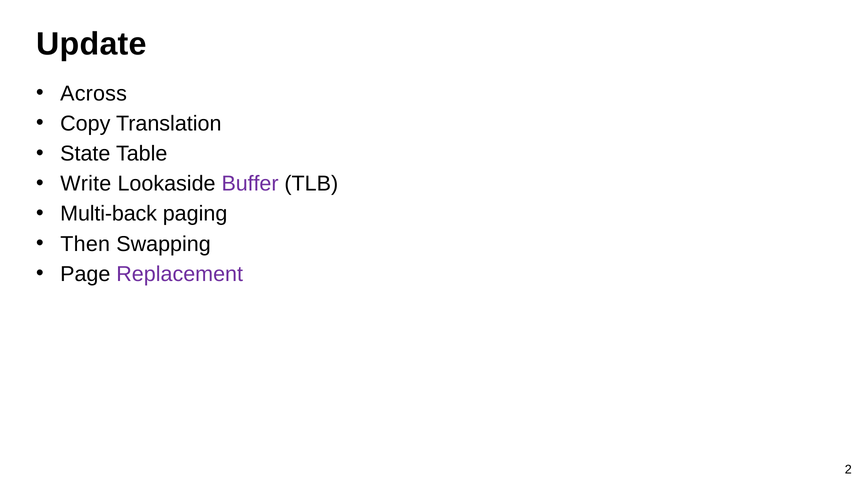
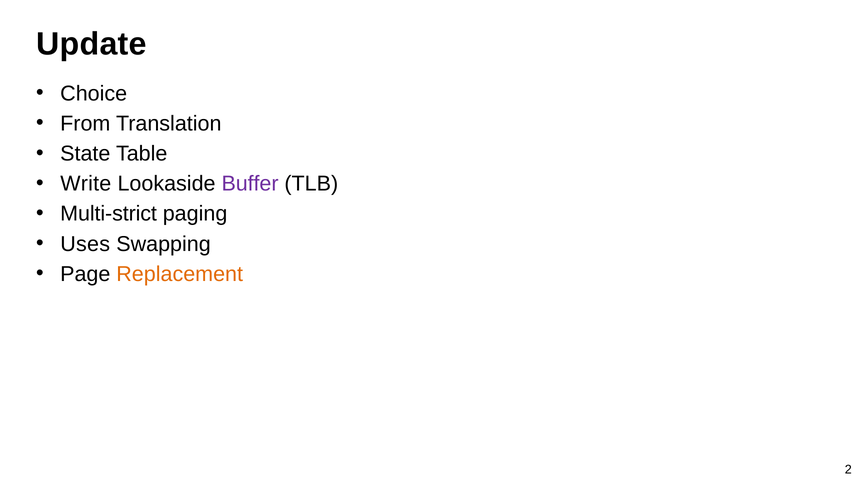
Across: Across -> Choice
Copy: Copy -> From
Multi-back: Multi-back -> Multi-strict
Then: Then -> Uses
Replacement colour: purple -> orange
